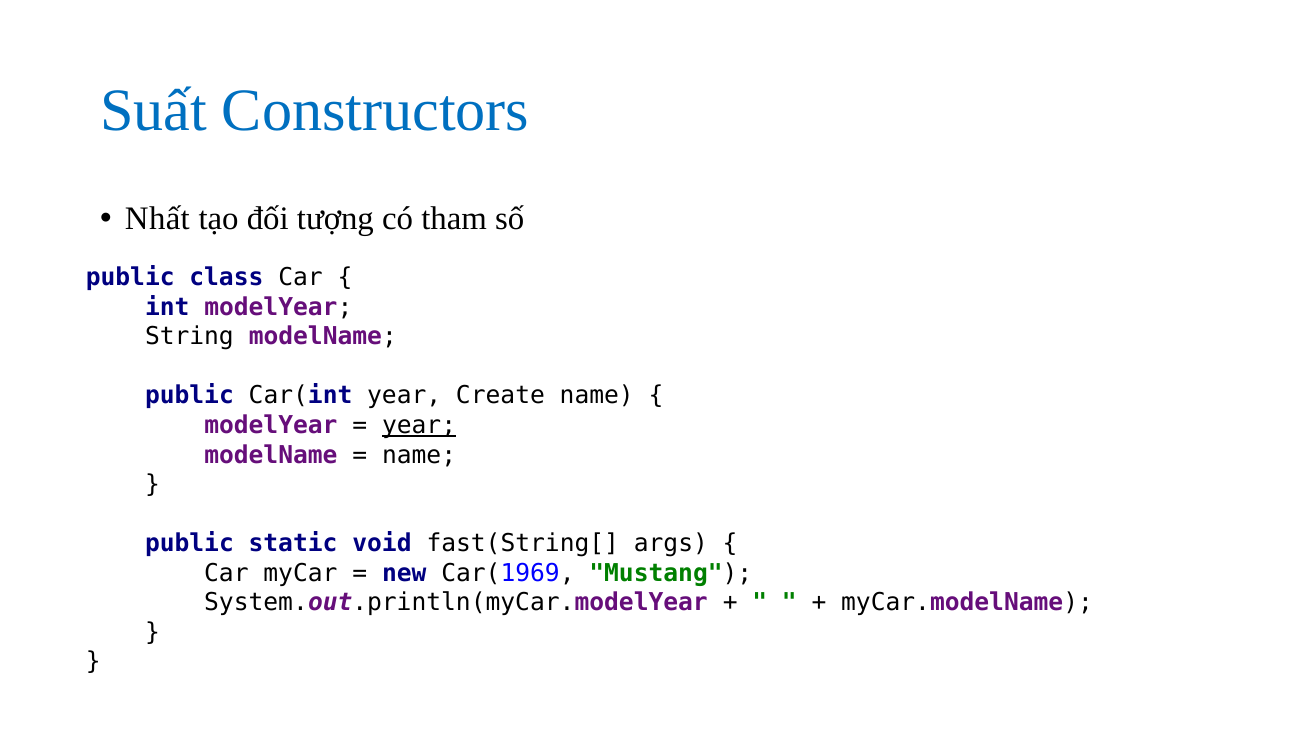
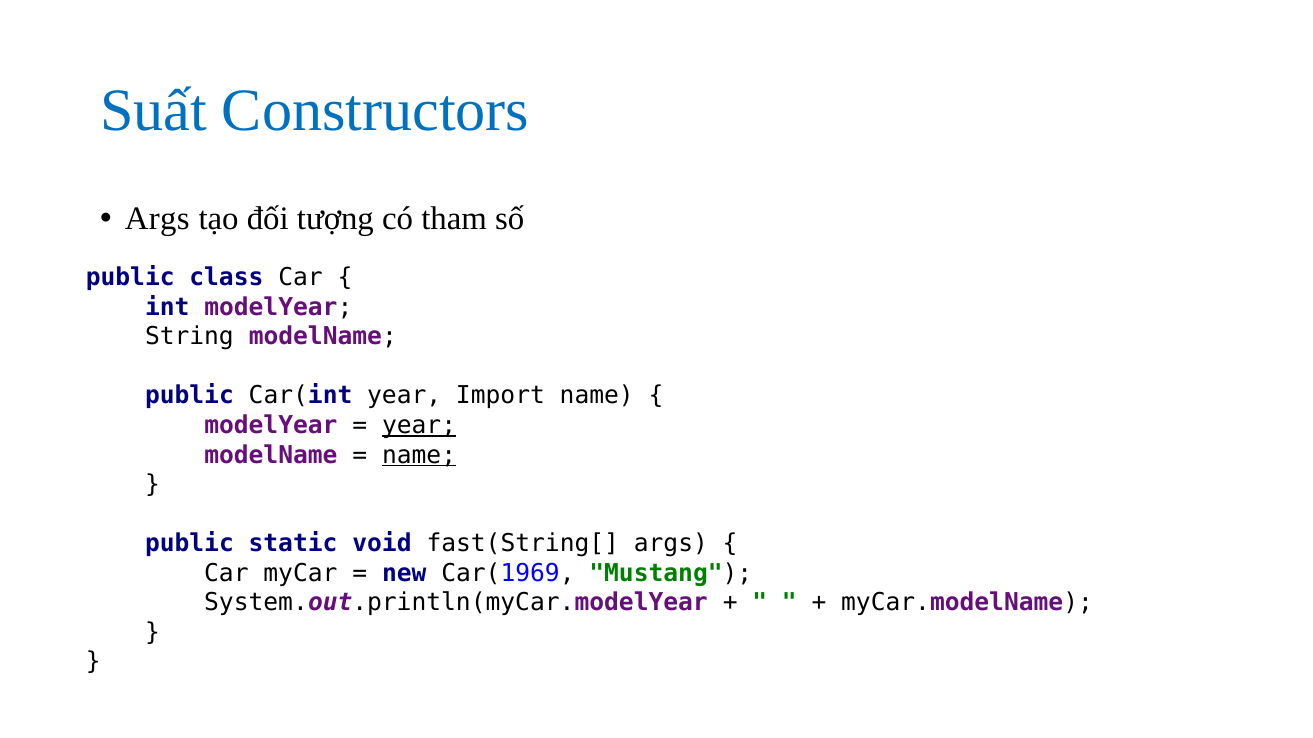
Nhất at (157, 219): Nhất -> Args
Create: Create -> Import
name at (419, 455) underline: none -> present
